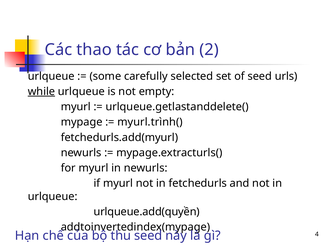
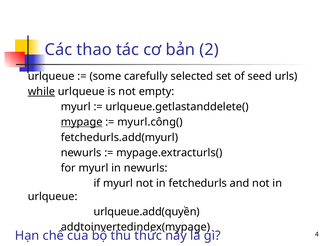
mypage underline: none -> present
myurl.trình(: myurl.trình( -> myurl.công(
thu seed: seed -> thức
